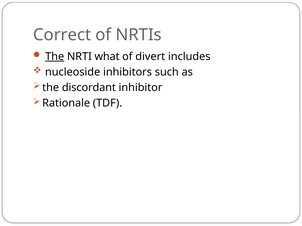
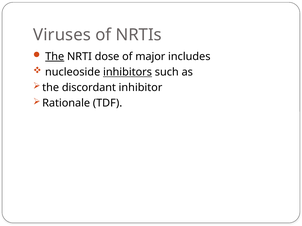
Correct: Correct -> Viruses
what: what -> dose
divert: divert -> major
inhibitors underline: none -> present
